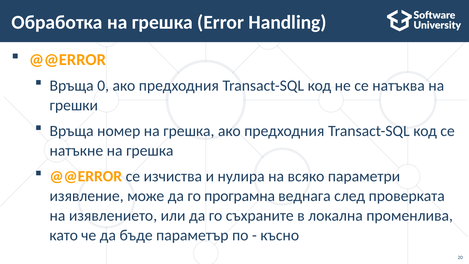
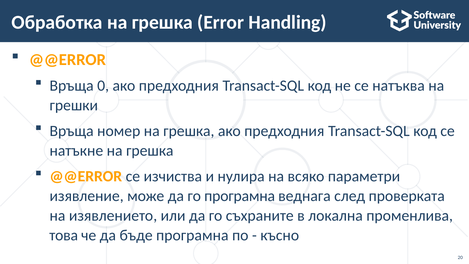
като: като -> това
бъде параметър: параметър -> програмна
